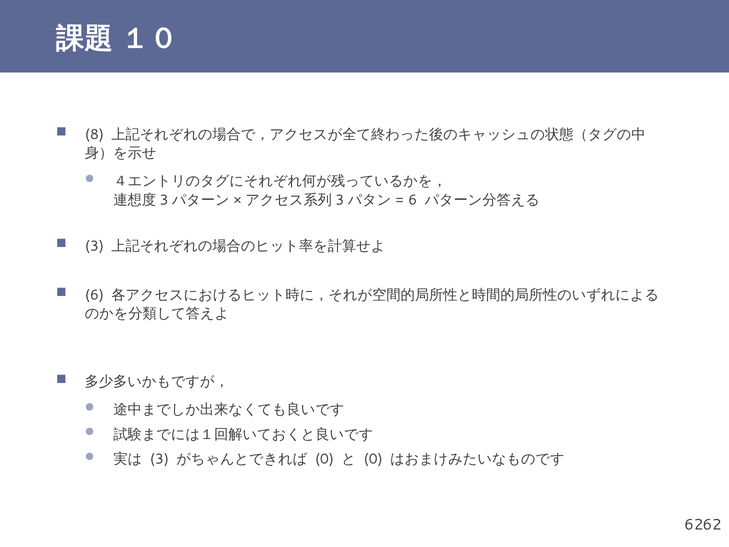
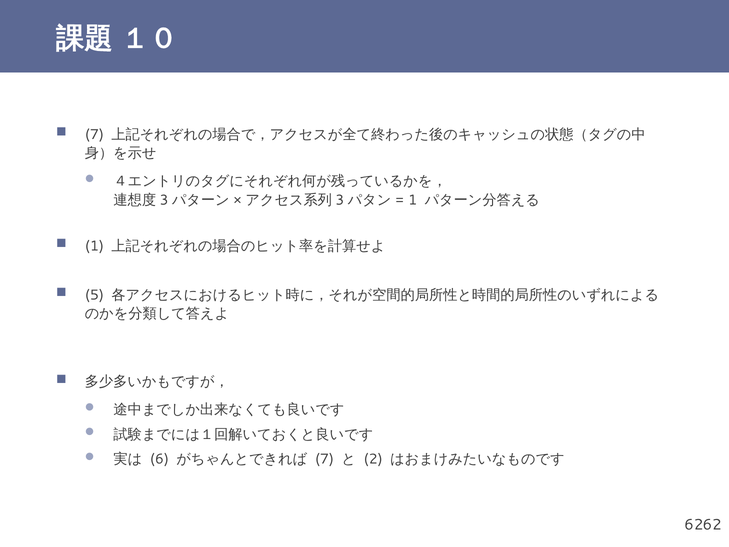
8 at (94, 135): 8 -> 7
6 at (413, 200): 6 -> 1
3 at (94, 246): 3 -> 1
6 at (94, 295): 6 -> 5
3 at (159, 459): 3 -> 6
0 at (324, 459): 0 -> 7
0 at (373, 459): 0 -> 2
